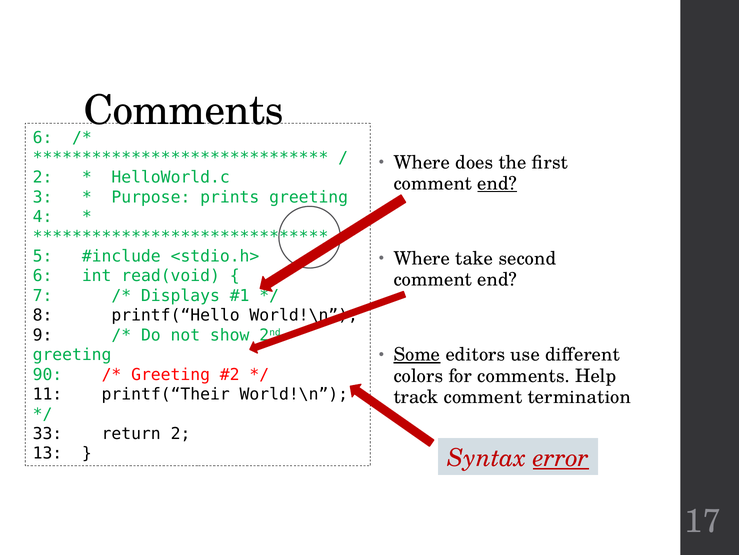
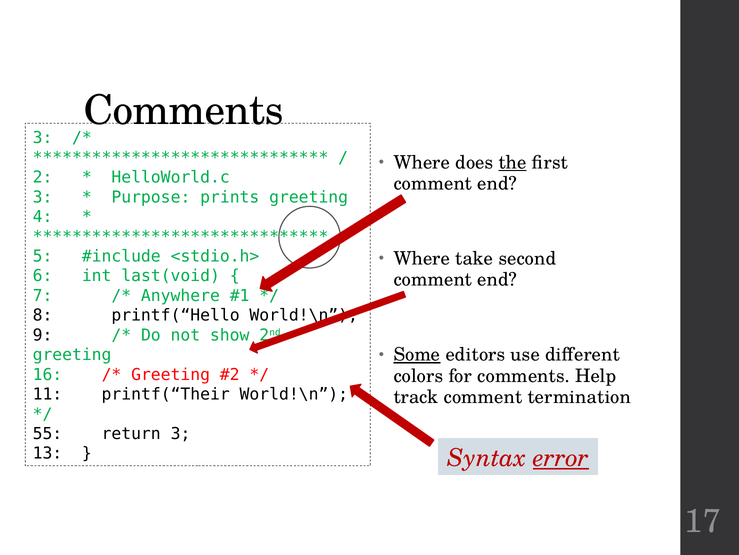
6 at (43, 138): 6 -> 3
the underline: none -> present
end at (497, 183) underline: present -> none
read(void: read(void -> last(void
Displays: Displays -> Anywhere
90: 90 -> 16
33: 33 -> 55
return 2: 2 -> 3
